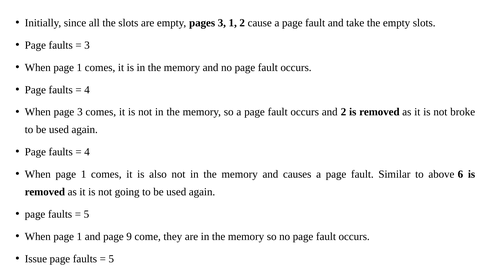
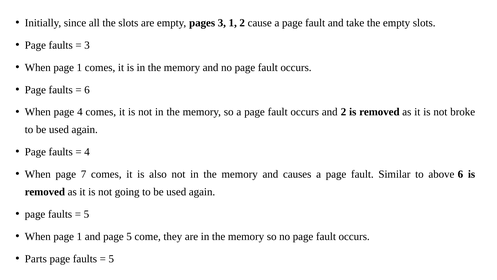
4 at (87, 90): 4 -> 6
page 3: 3 -> 4
1 at (84, 174): 1 -> 7
page 9: 9 -> 5
Issue: Issue -> Parts
